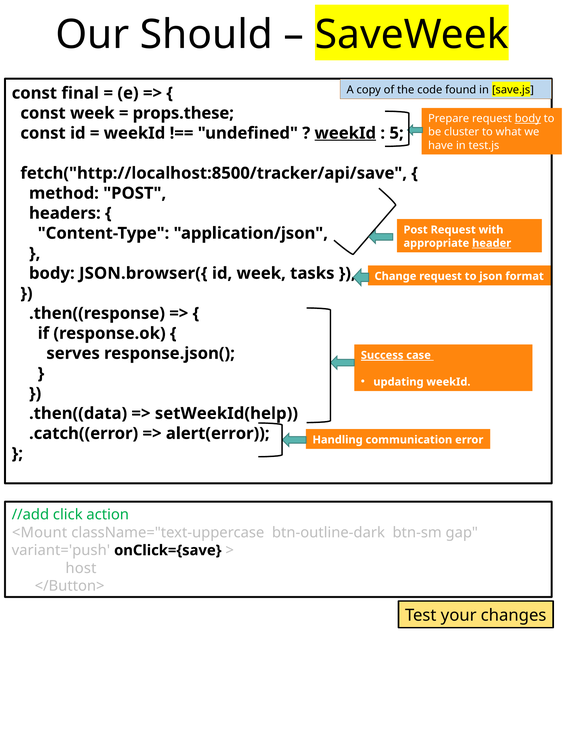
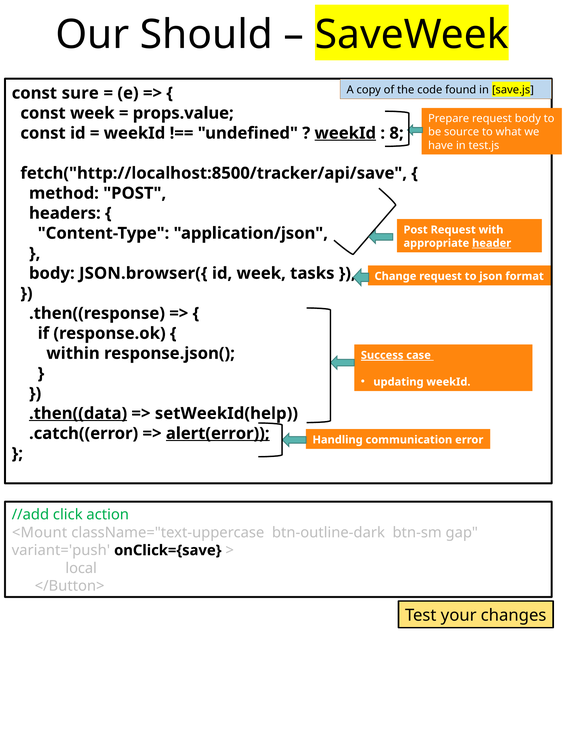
final: final -> sure
props.these: props.these -> props.value
body at (528, 119) underline: present -> none
cluster: cluster -> source
5: 5 -> 8
serves: serves -> within
.then((data underline: none -> present
alert(error underline: none -> present
host: host -> local
